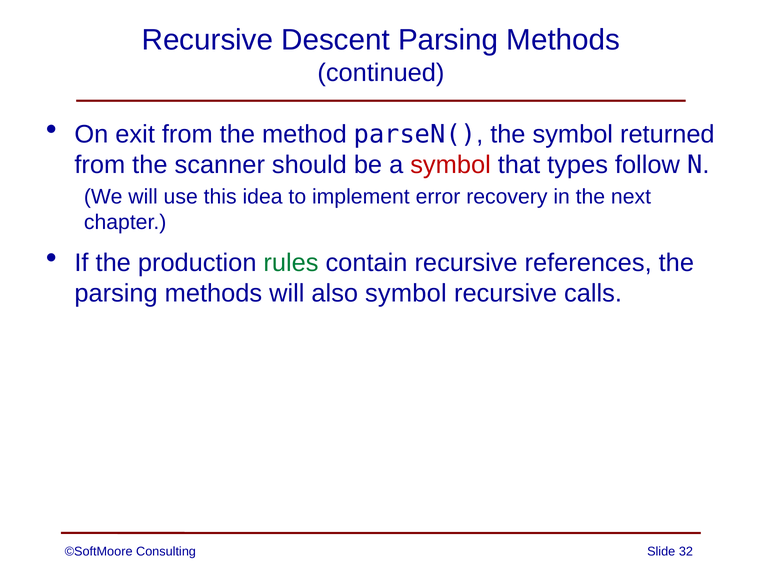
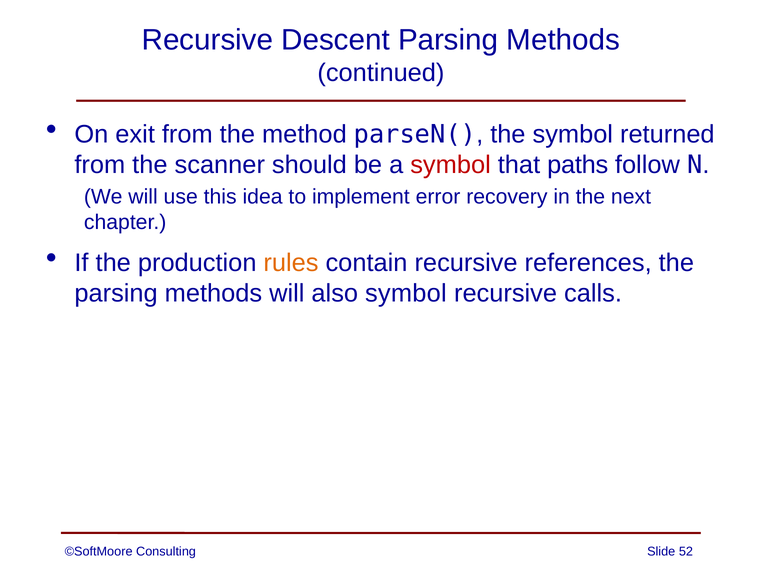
types: types -> paths
rules colour: green -> orange
32: 32 -> 52
